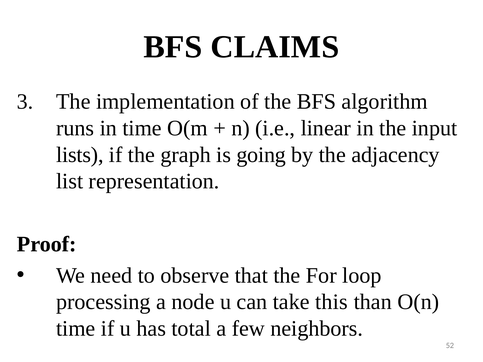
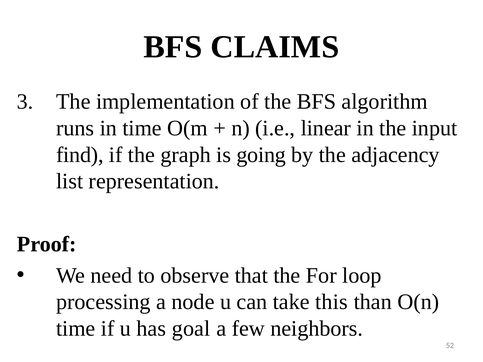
lists: lists -> find
total: total -> goal
